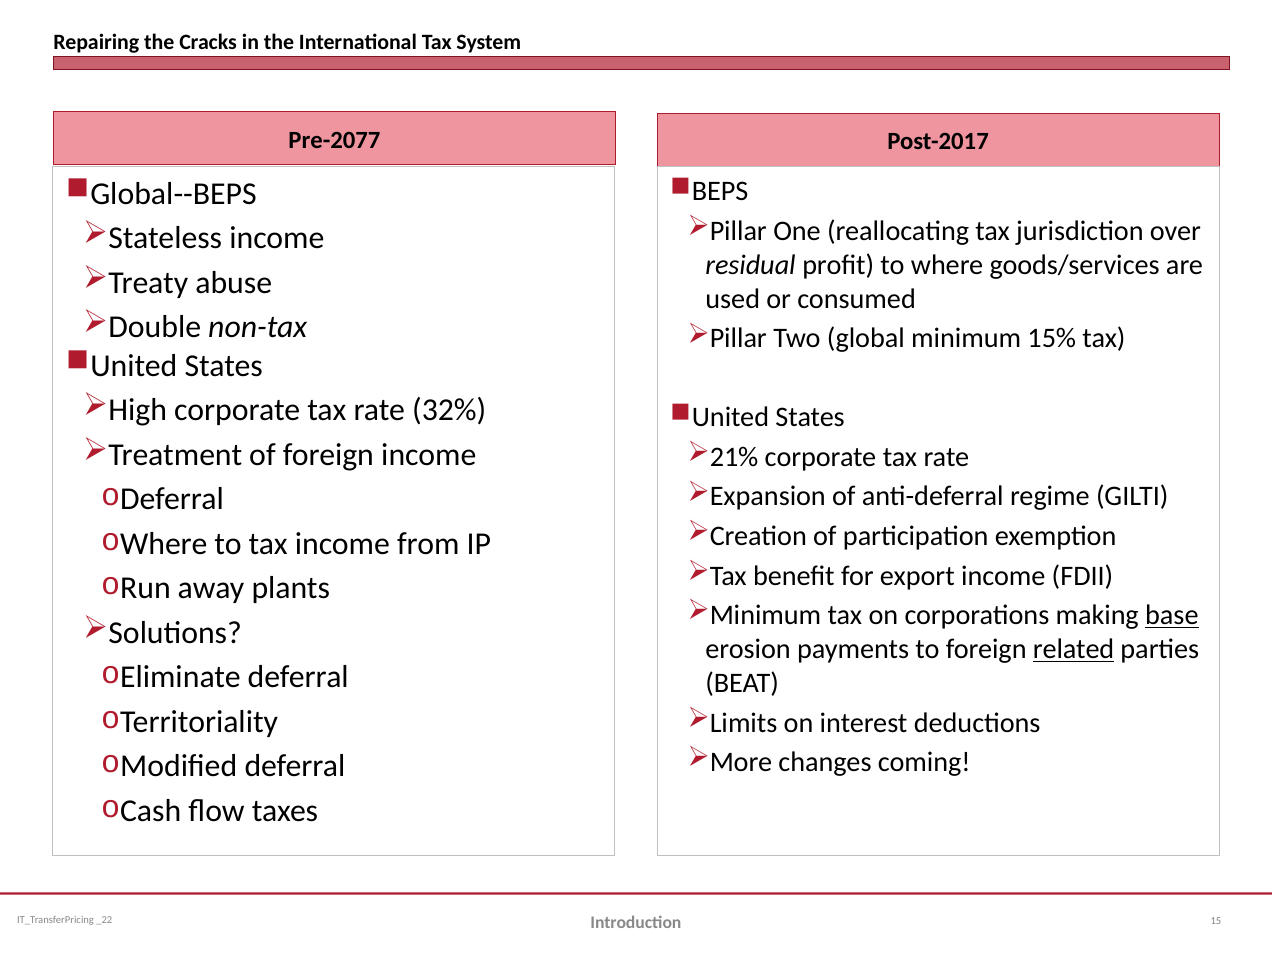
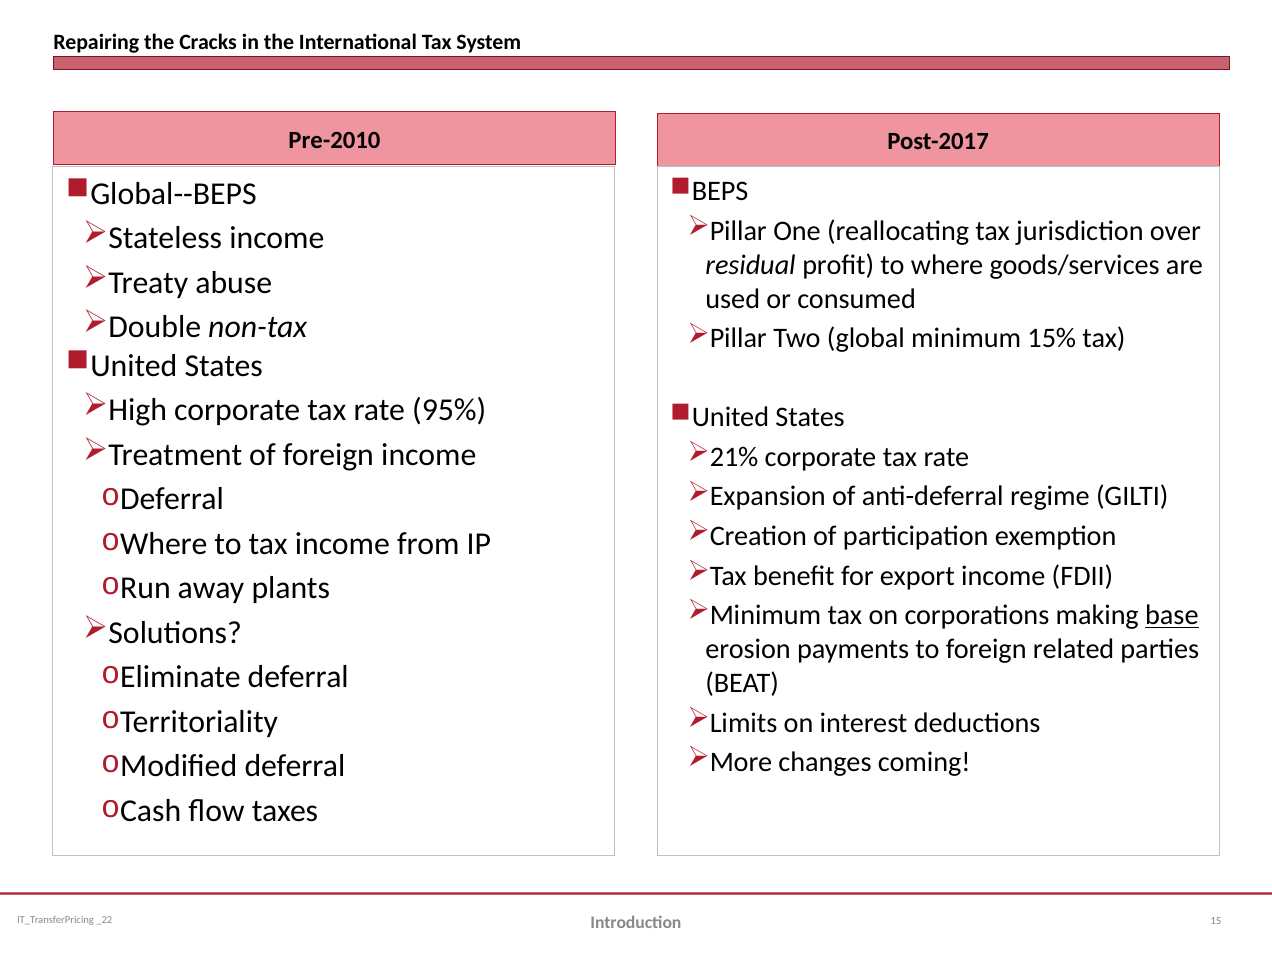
Pre-2077: Pre-2077 -> Pre-2010
32%: 32% -> 95%
related underline: present -> none
